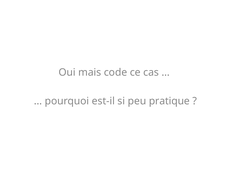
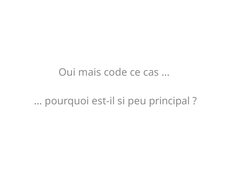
pratique: pratique -> principal
